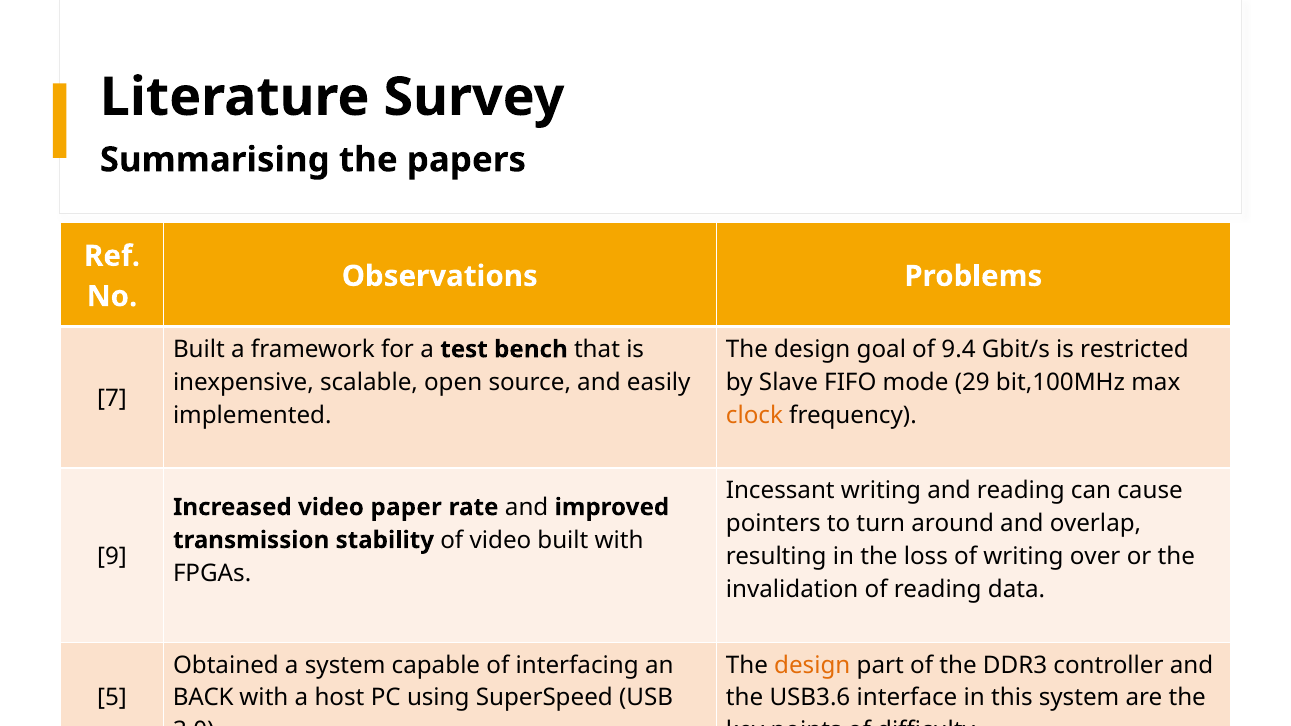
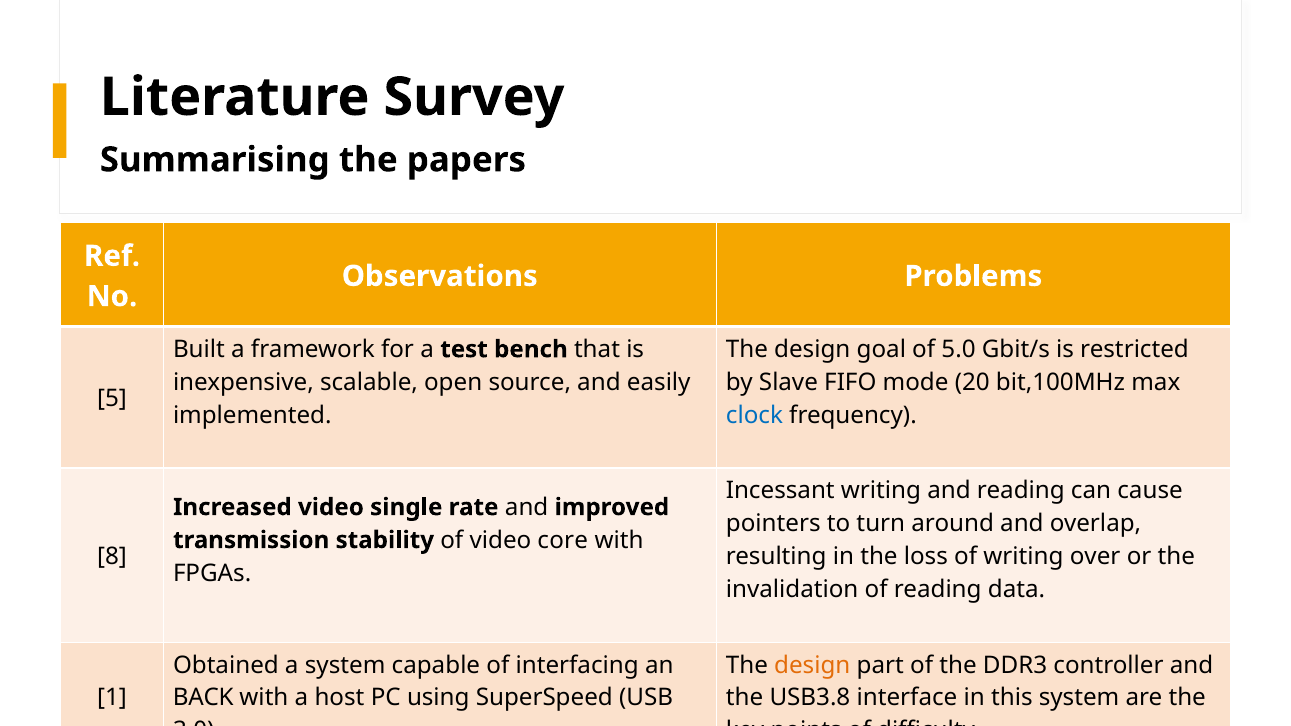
9.4: 9.4 -> 5.0
29: 29 -> 20
7: 7 -> 5
clock colour: orange -> blue
paper: paper -> single
video built: built -> core
9: 9 -> 8
5: 5 -> 1
USB3.6: USB3.6 -> USB3.8
